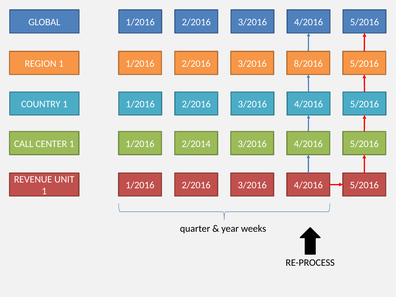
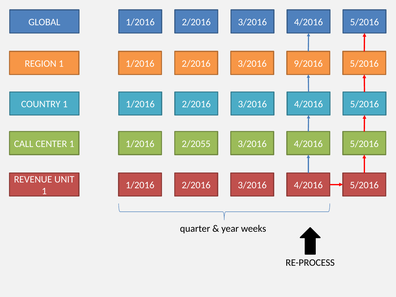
8/2016: 8/2016 -> 9/2016
2/2014: 2/2014 -> 2/2055
